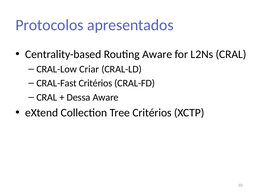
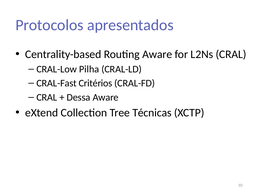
Criar: Criar -> Pilha
Tree Critérios: Critérios -> Técnicas
